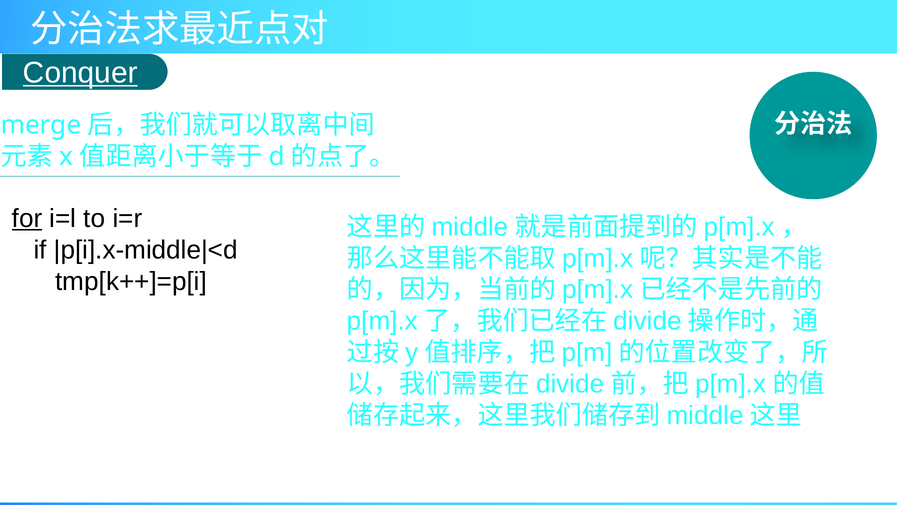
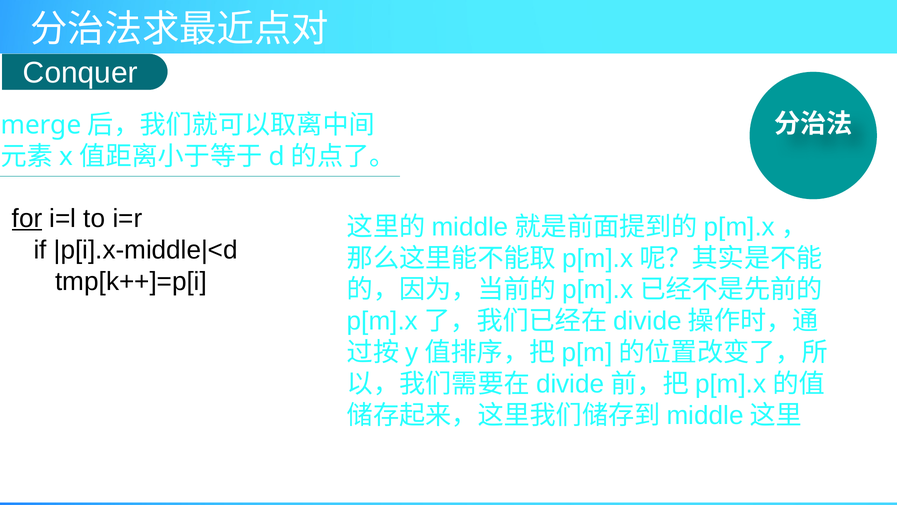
Conquer underline: present -> none
